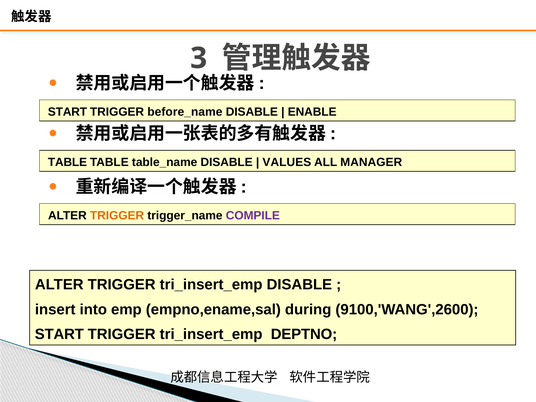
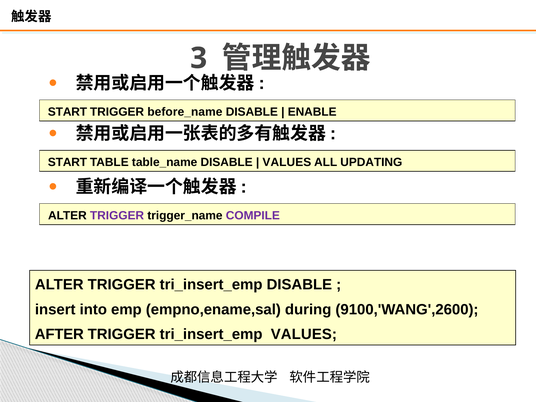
TABLE at (67, 162): TABLE -> START
MANAGER: MANAGER -> UPDATING
TRIGGER at (117, 216) colour: orange -> purple
START at (59, 334): START -> AFTER
tri_insert_emp DEPTNO: DEPTNO -> VALUES
